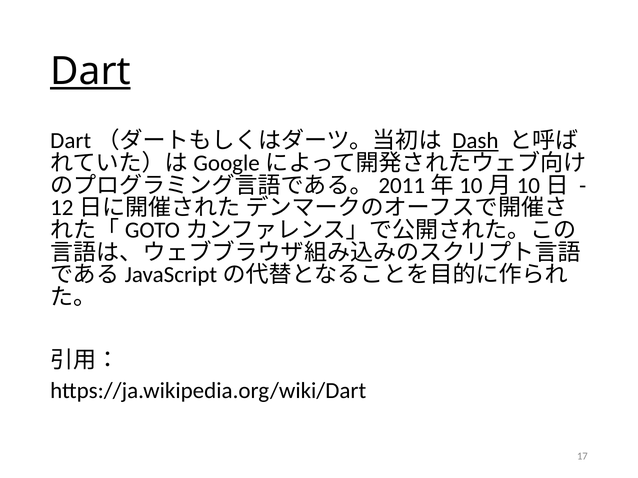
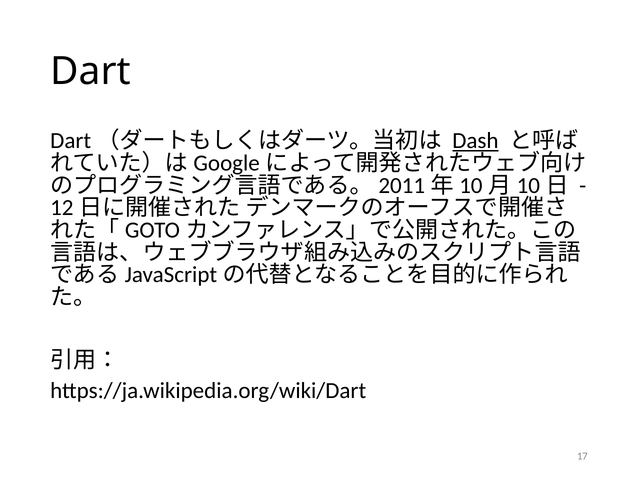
Dart underline: present -> none
